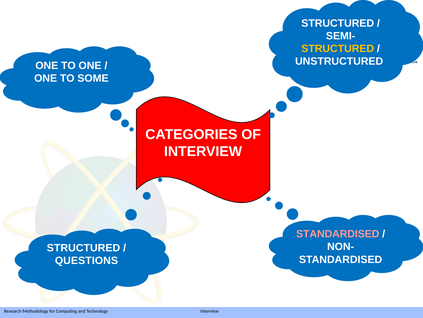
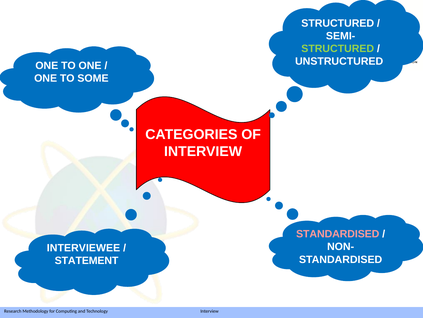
STRUCTURED at (338, 49) colour: yellow -> light green
STRUCTURED at (84, 247): STRUCTURED -> INTERVIEWEE
QUESTIONS: QUESTIONS -> STATEMENT
